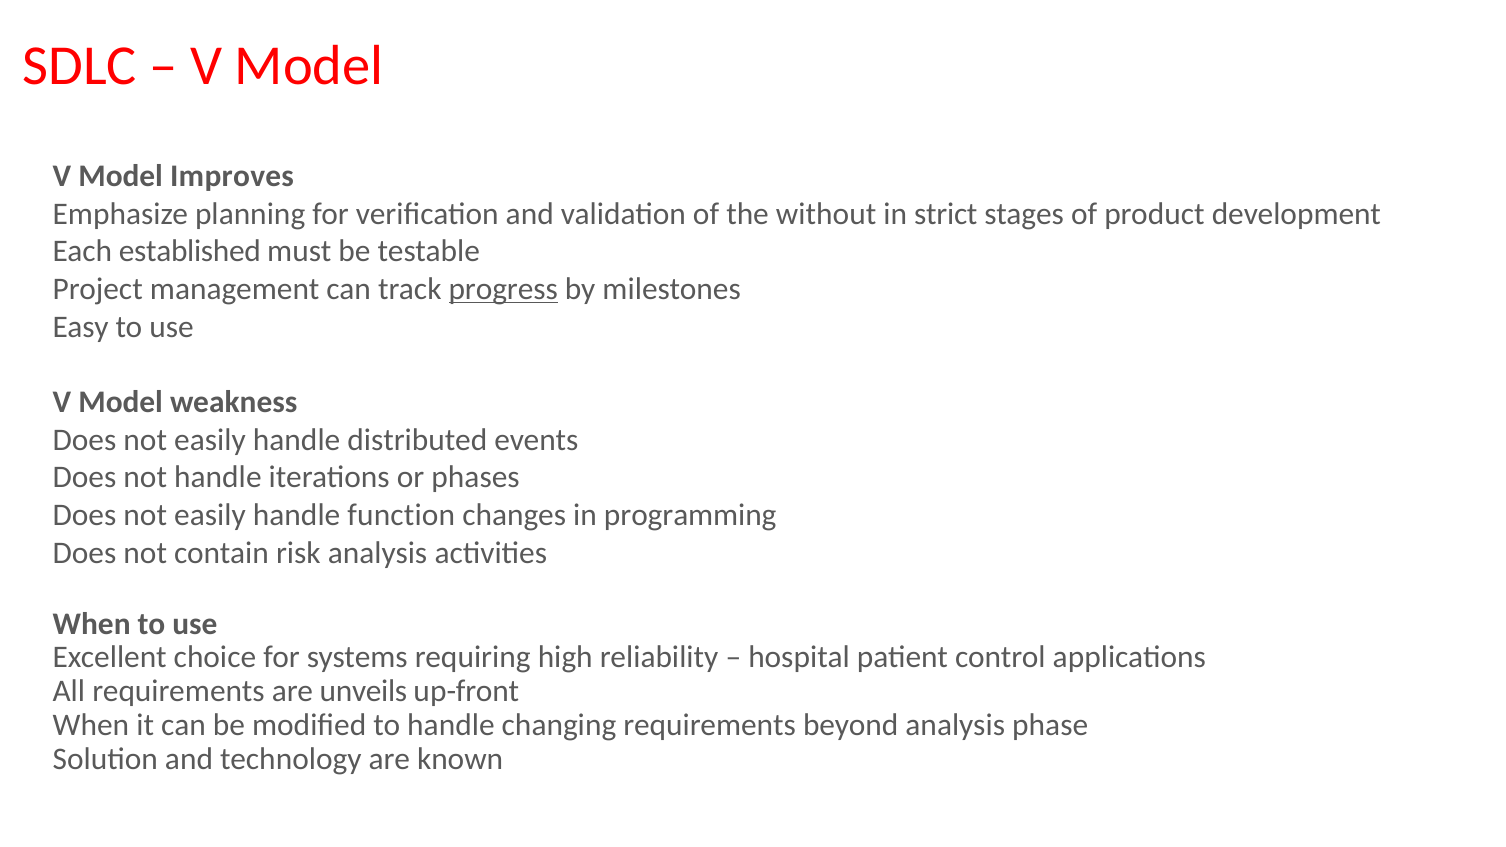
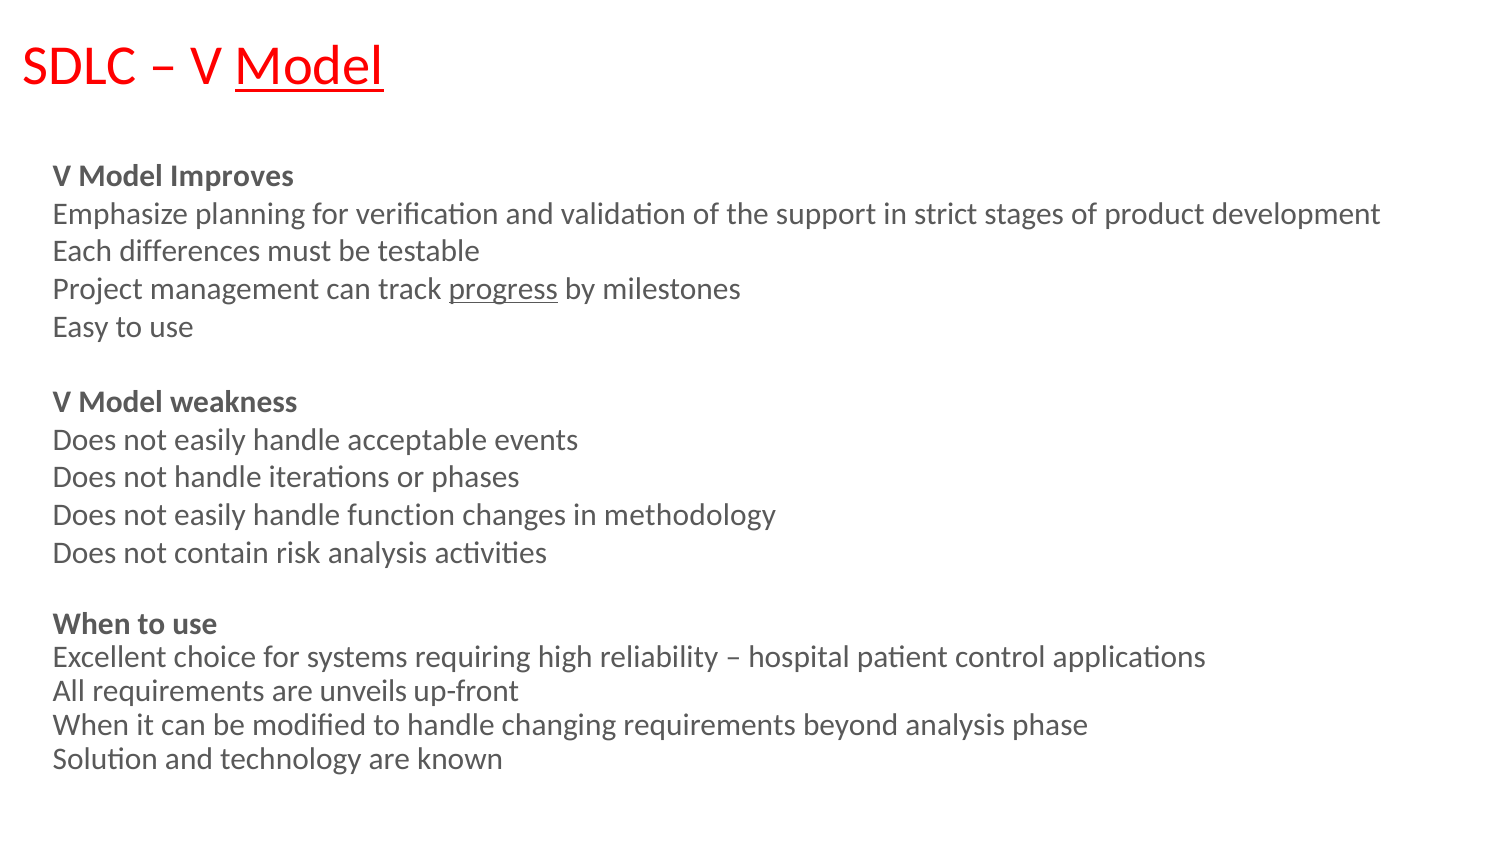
Model at (309, 66) underline: none -> present
without: without -> support
established: established -> differences
distributed: distributed -> acceptable
programming: programming -> methodology
